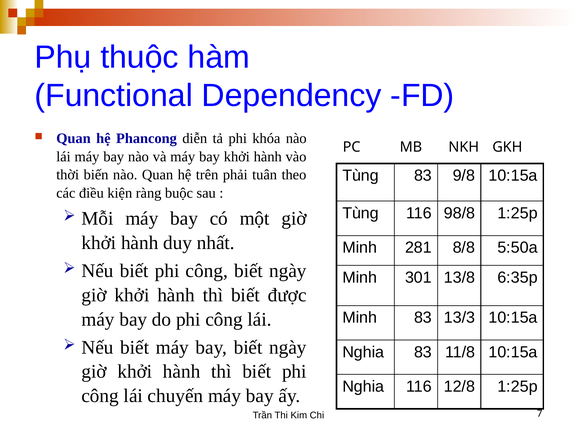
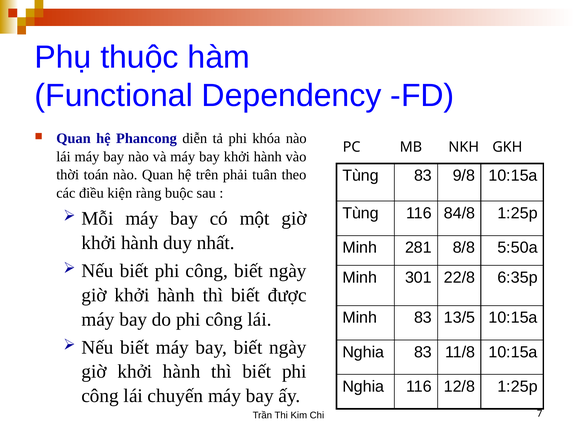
biến: biến -> toán
98/8: 98/8 -> 84/8
13/8: 13/8 -> 22/8
13/3: 13/3 -> 13/5
